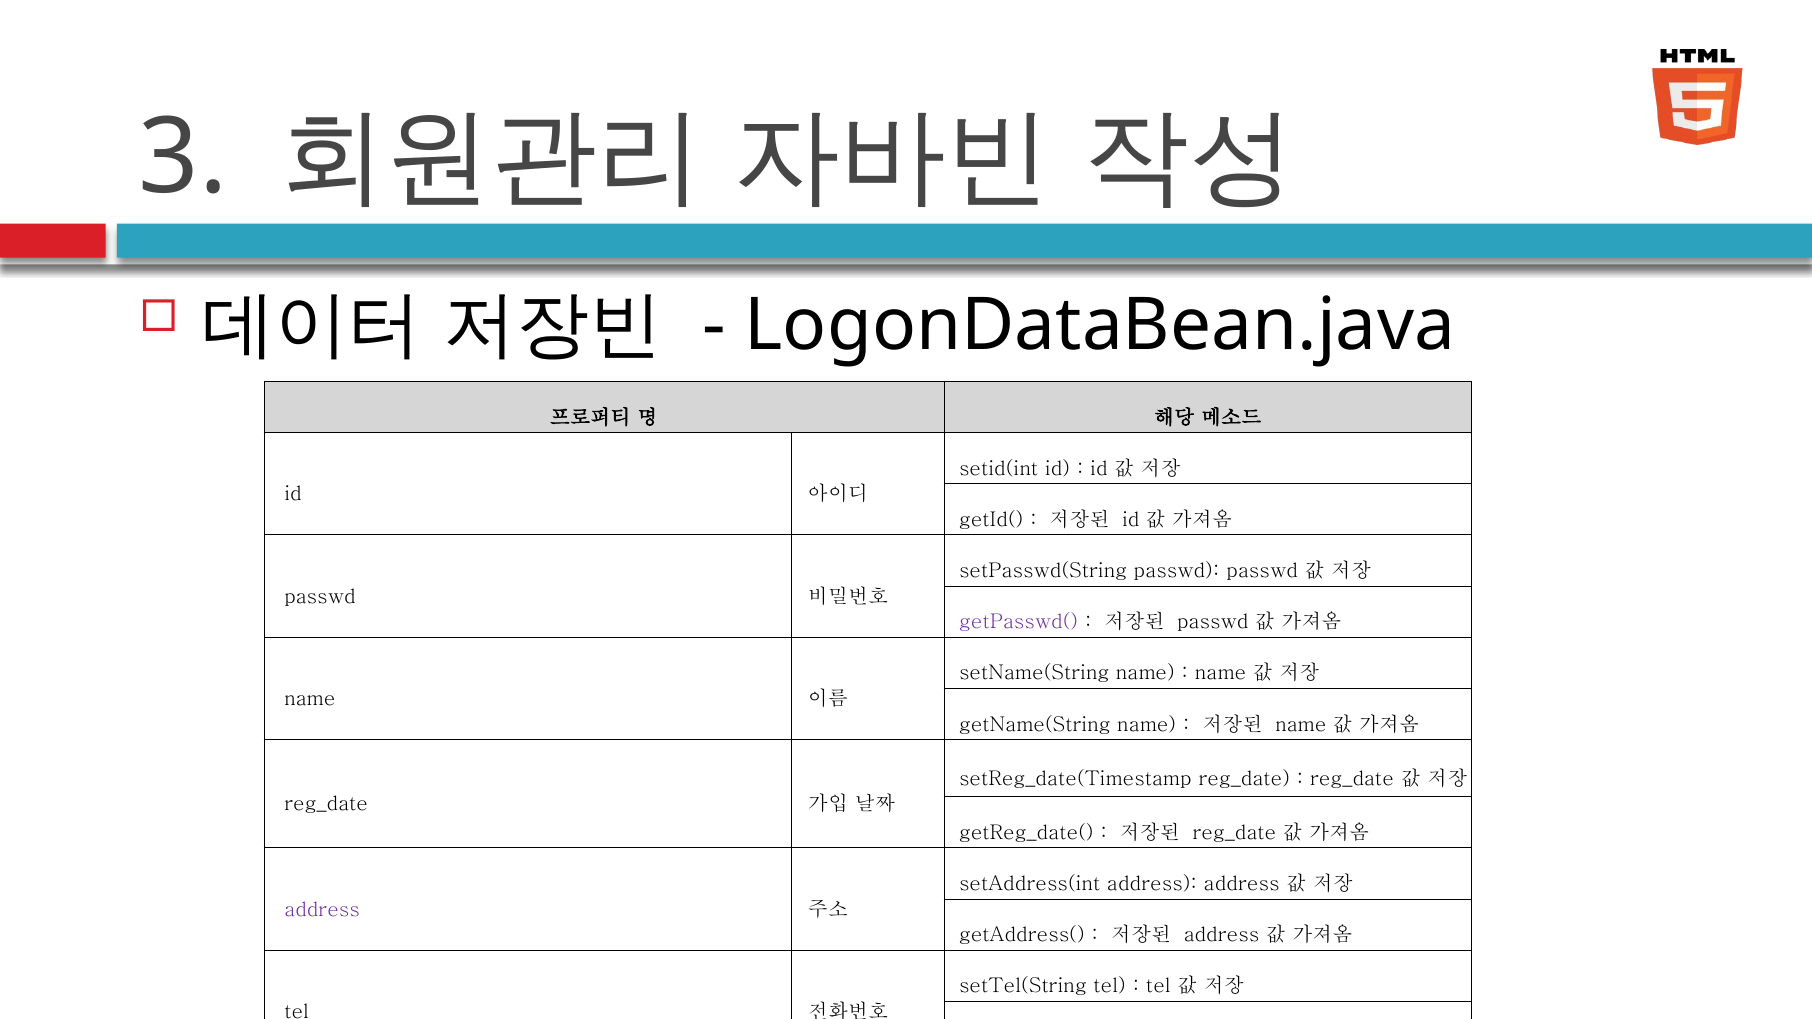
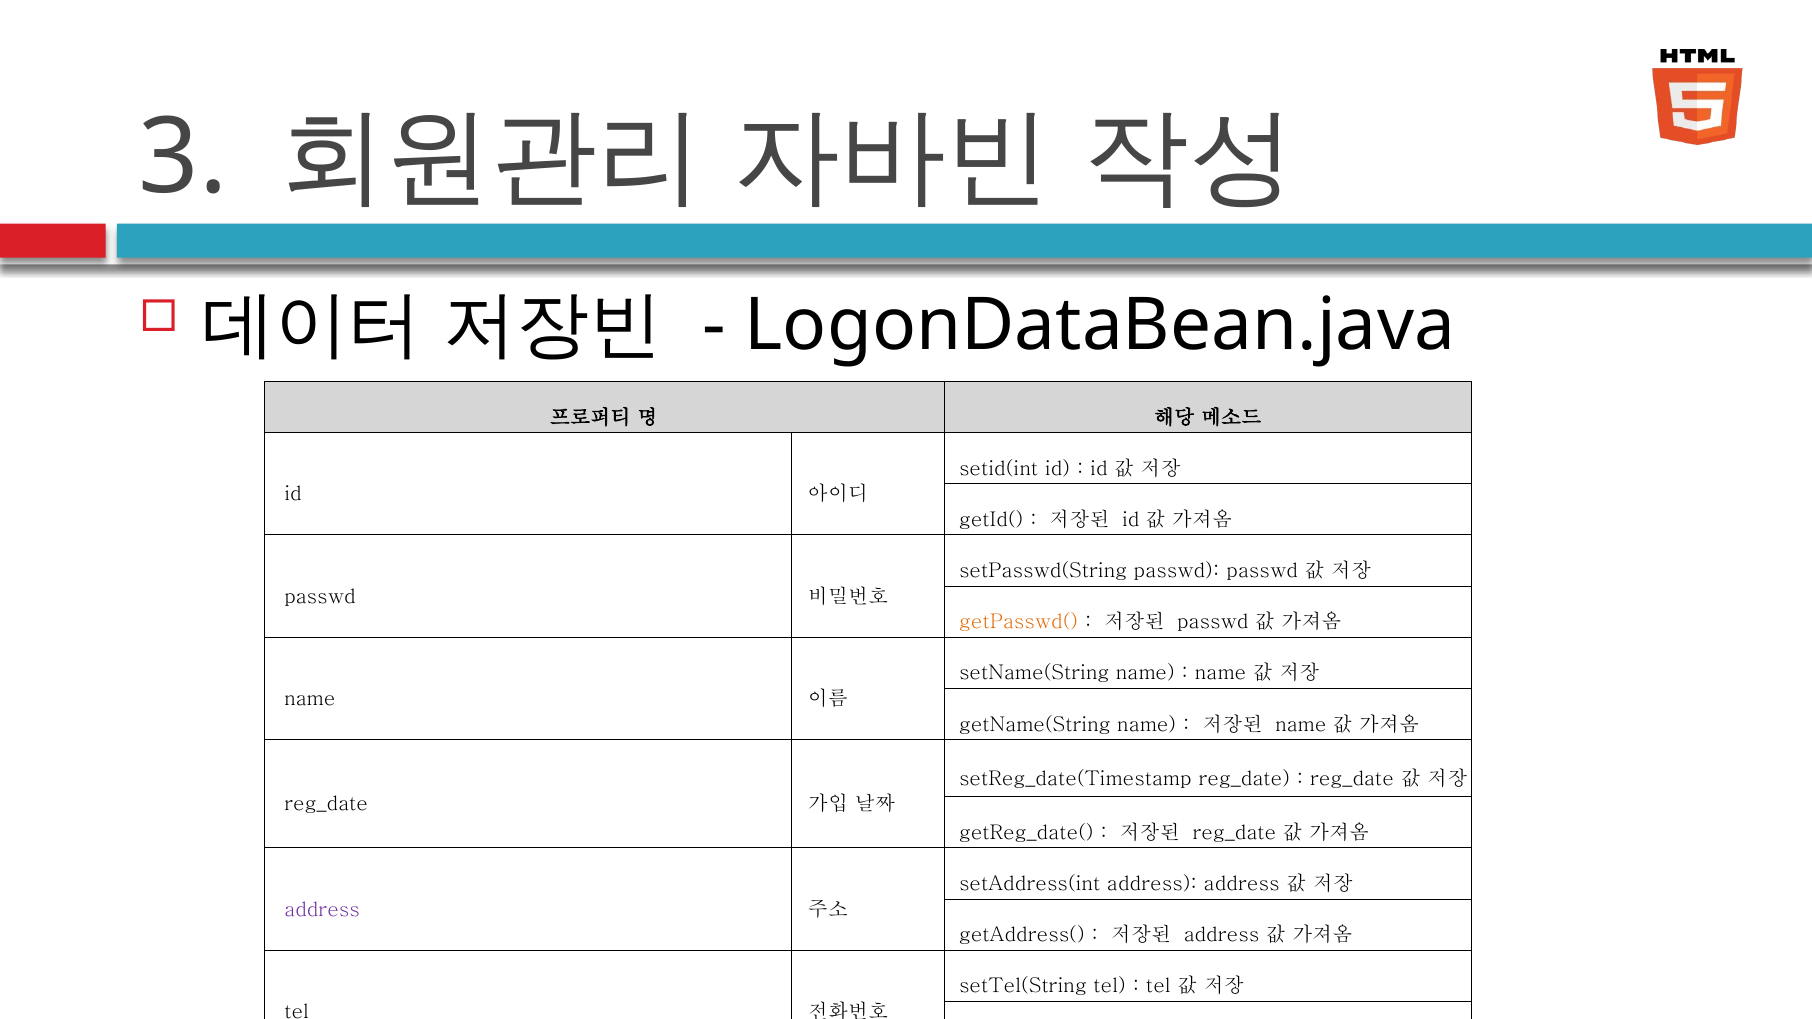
getPasswd( colour: purple -> orange
